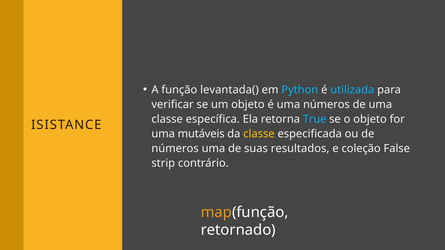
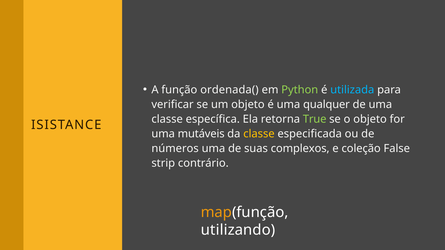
levantada(: levantada( -> ordenada(
Python colour: light blue -> light green
uma números: números -> qualquer
True colour: light blue -> light green
resultados: resultados -> complexos
retornado: retornado -> utilizando
